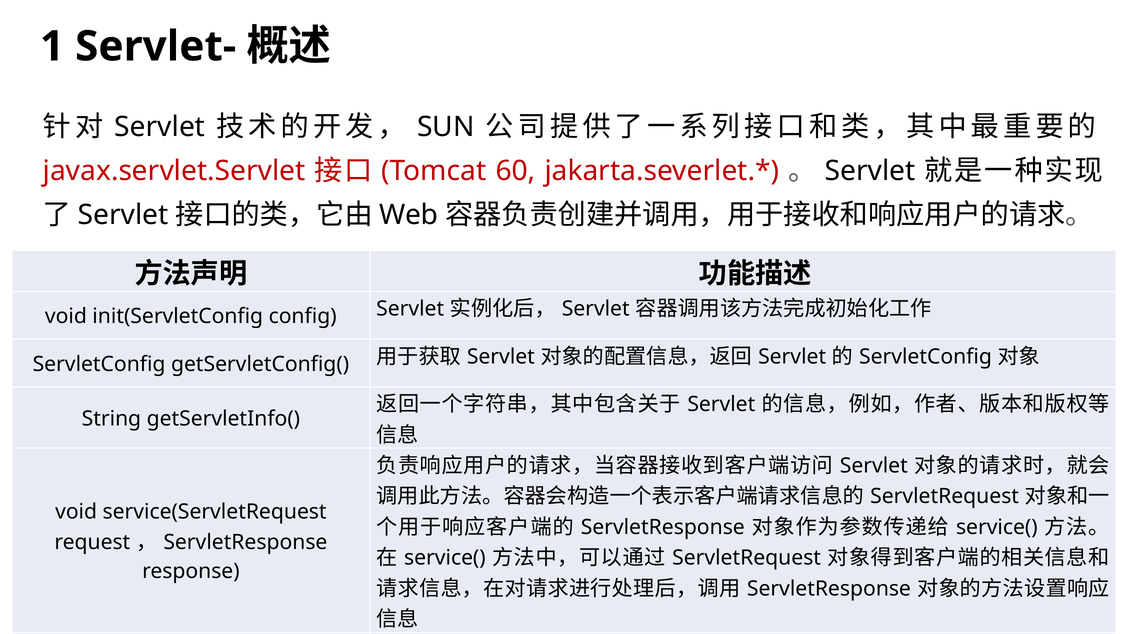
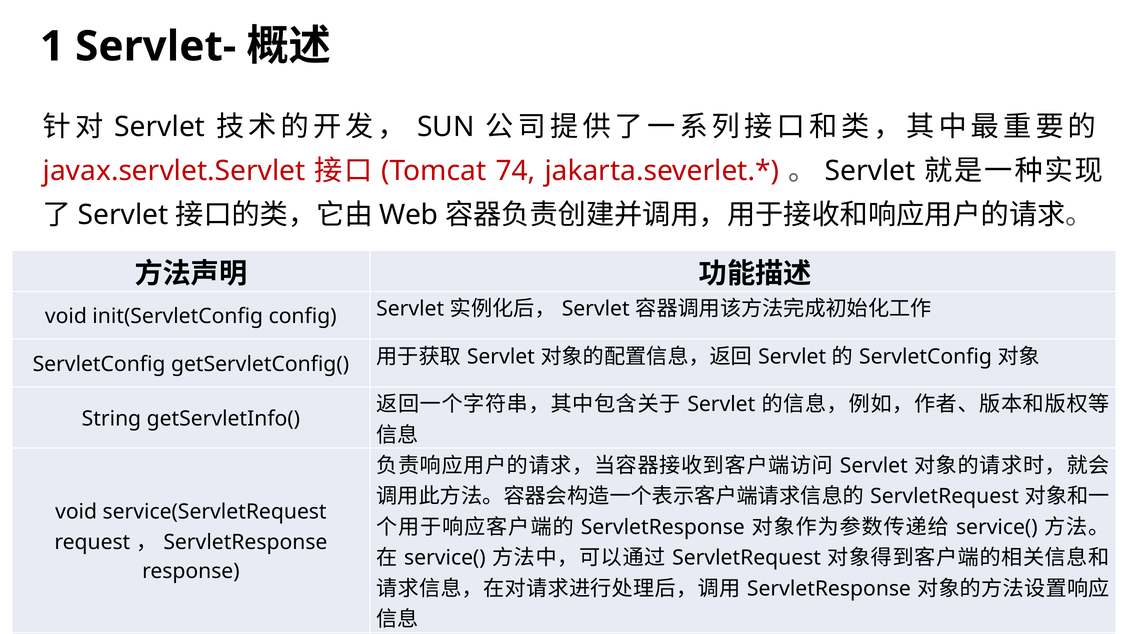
60: 60 -> 74
